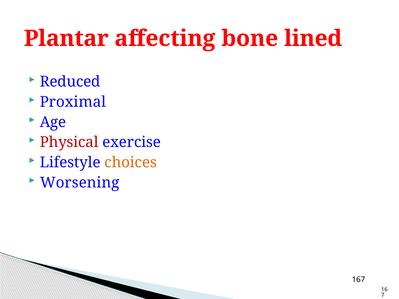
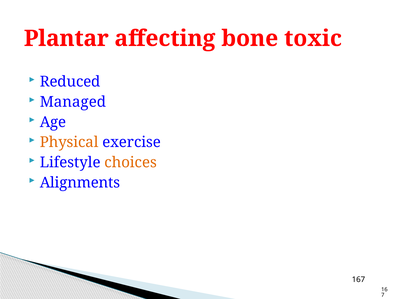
lined: lined -> toxic
Proximal: Proximal -> Managed
Physical colour: red -> orange
Worsening: Worsening -> Alignments
